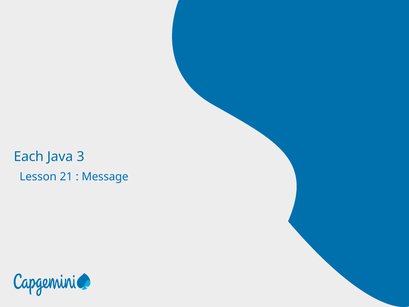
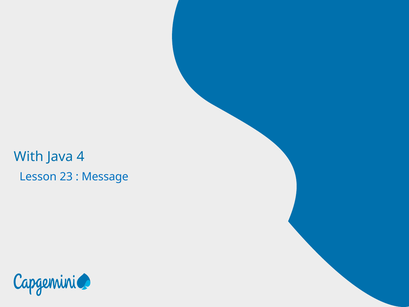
Each: Each -> With
3: 3 -> 4
21: 21 -> 23
